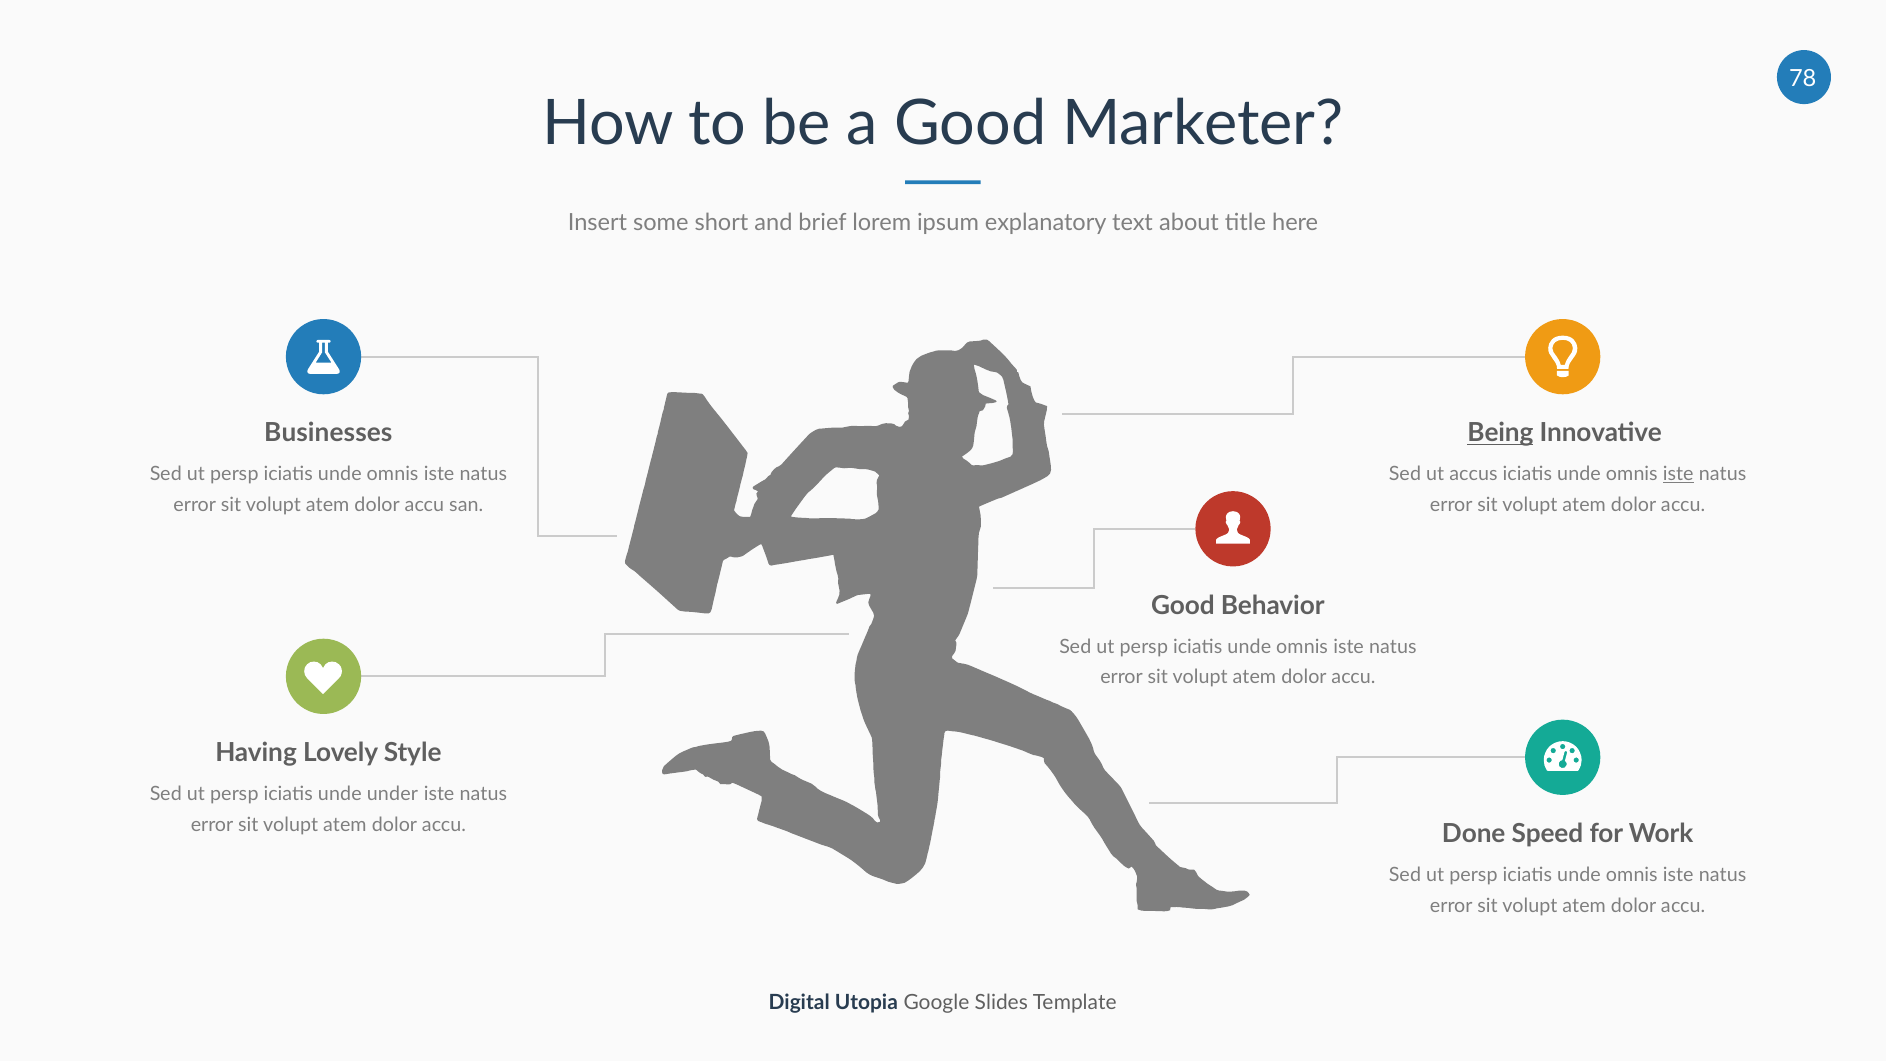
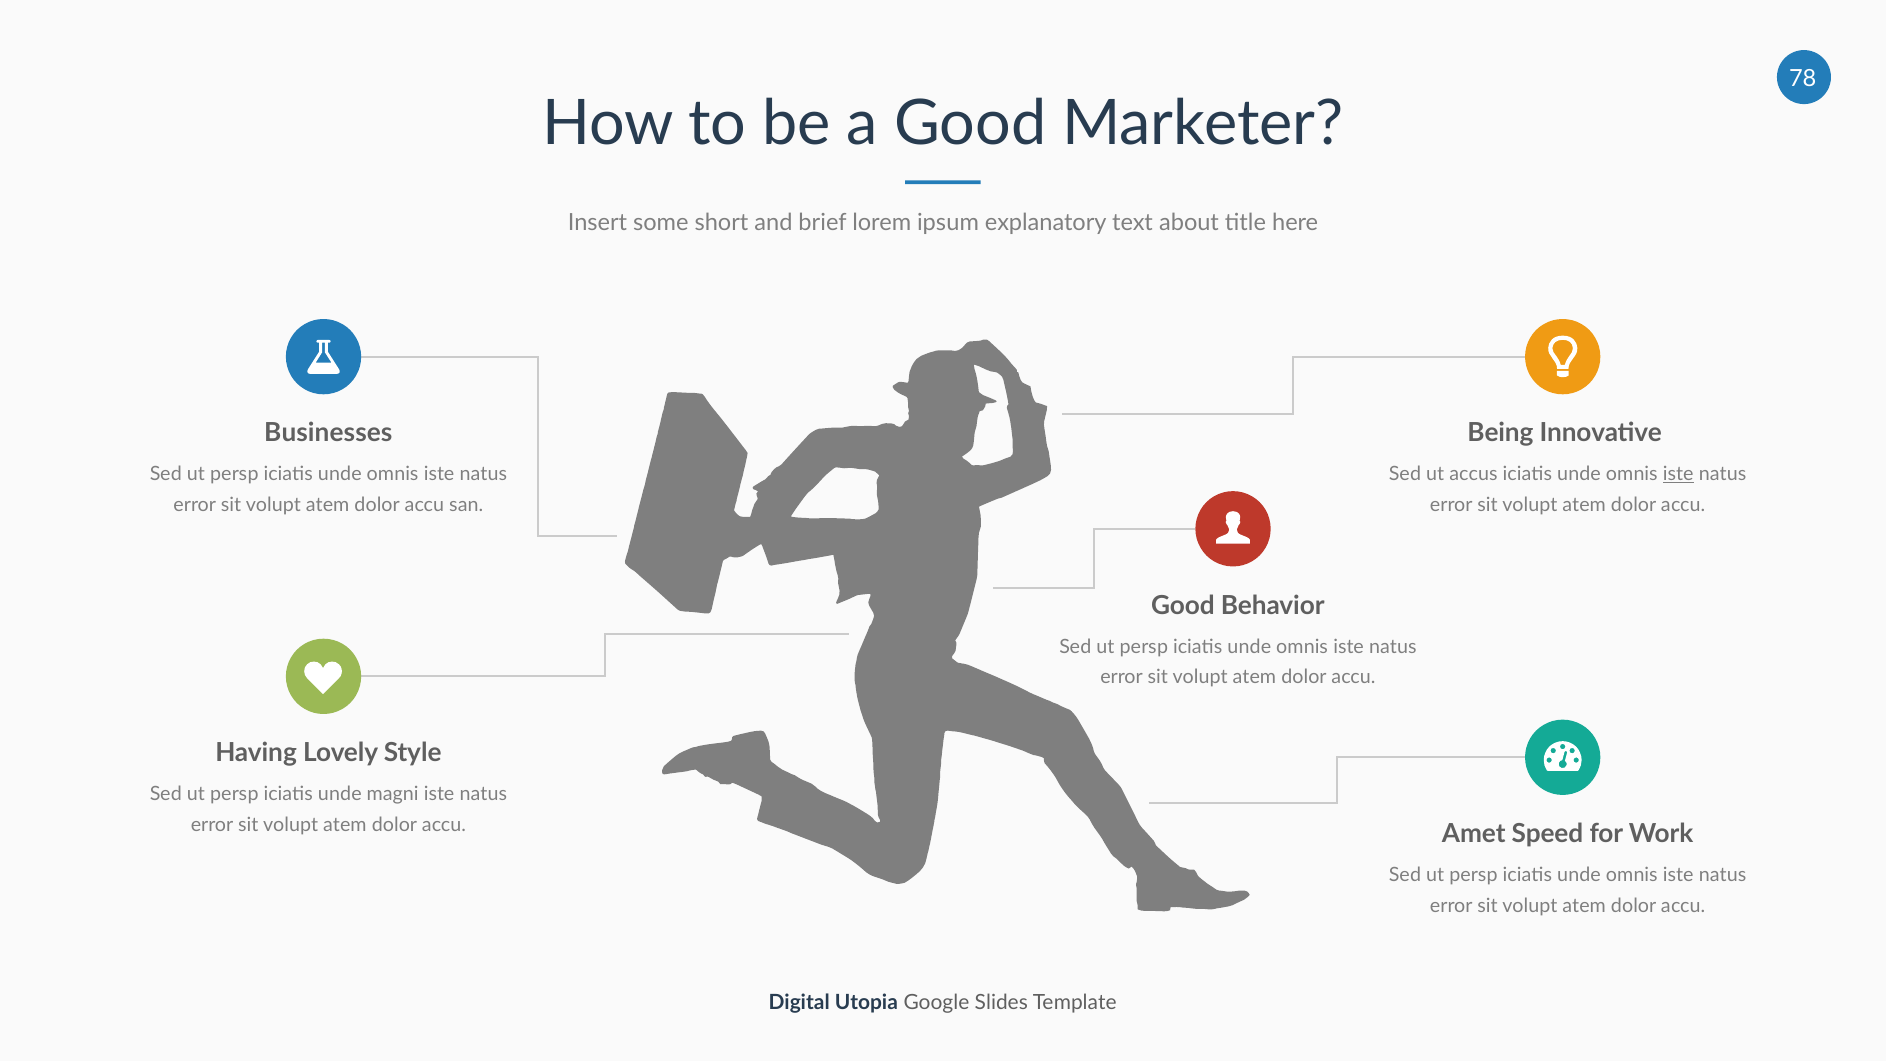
Being underline: present -> none
under: under -> magni
Done: Done -> Amet
